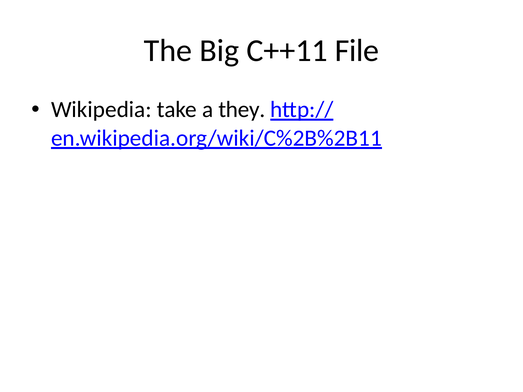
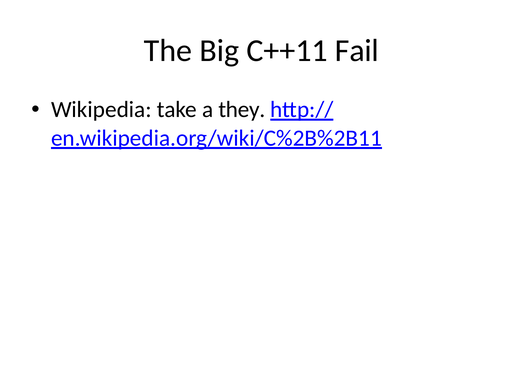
File: File -> Fail
